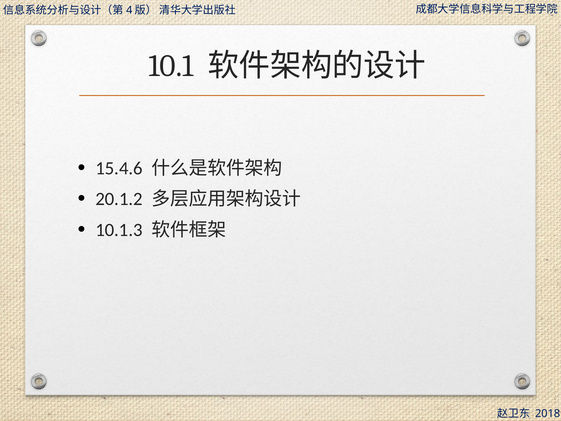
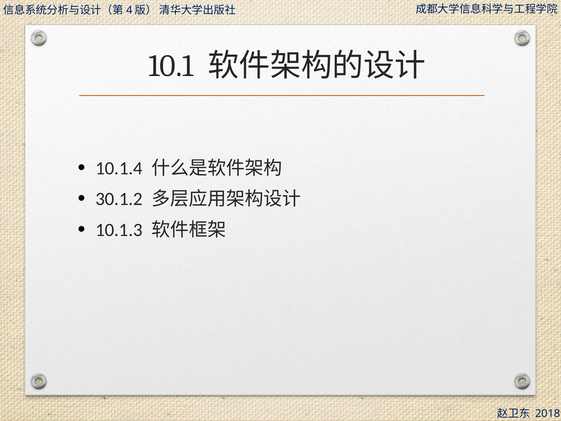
15.4.6: 15.4.6 -> 10.1.4
20.1.2: 20.1.2 -> 30.1.2
